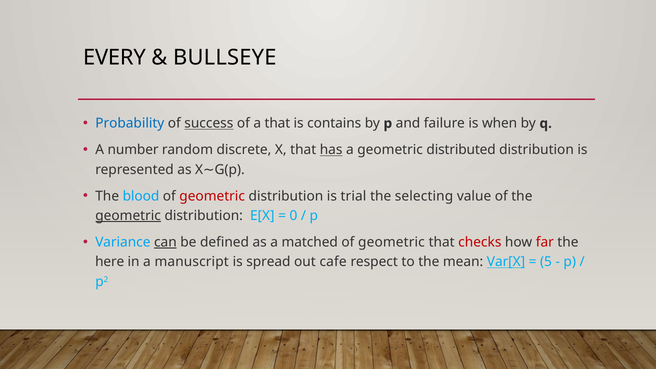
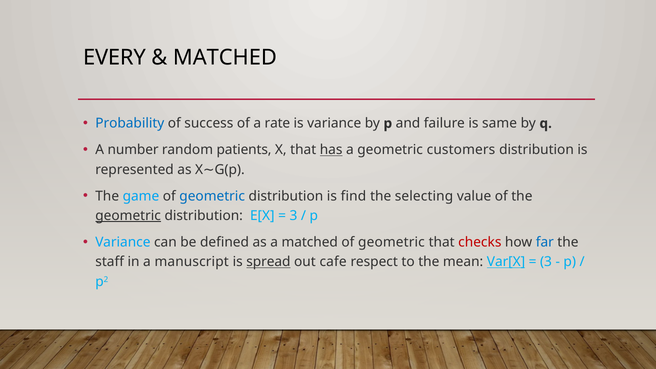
BULLSEYE at (225, 57): BULLSEYE -> MATCHED
success underline: present -> none
a that: that -> rate
is contains: contains -> variance
when: when -> same
discrete: discrete -> patients
distributed: distributed -> customers
blood: blood -> game
geometric at (212, 196) colour: red -> blue
trial: trial -> find
0 at (293, 216): 0 -> 3
can underline: present -> none
far colour: red -> blue
here: here -> staff
spread underline: none -> present
5 at (546, 262): 5 -> 3
